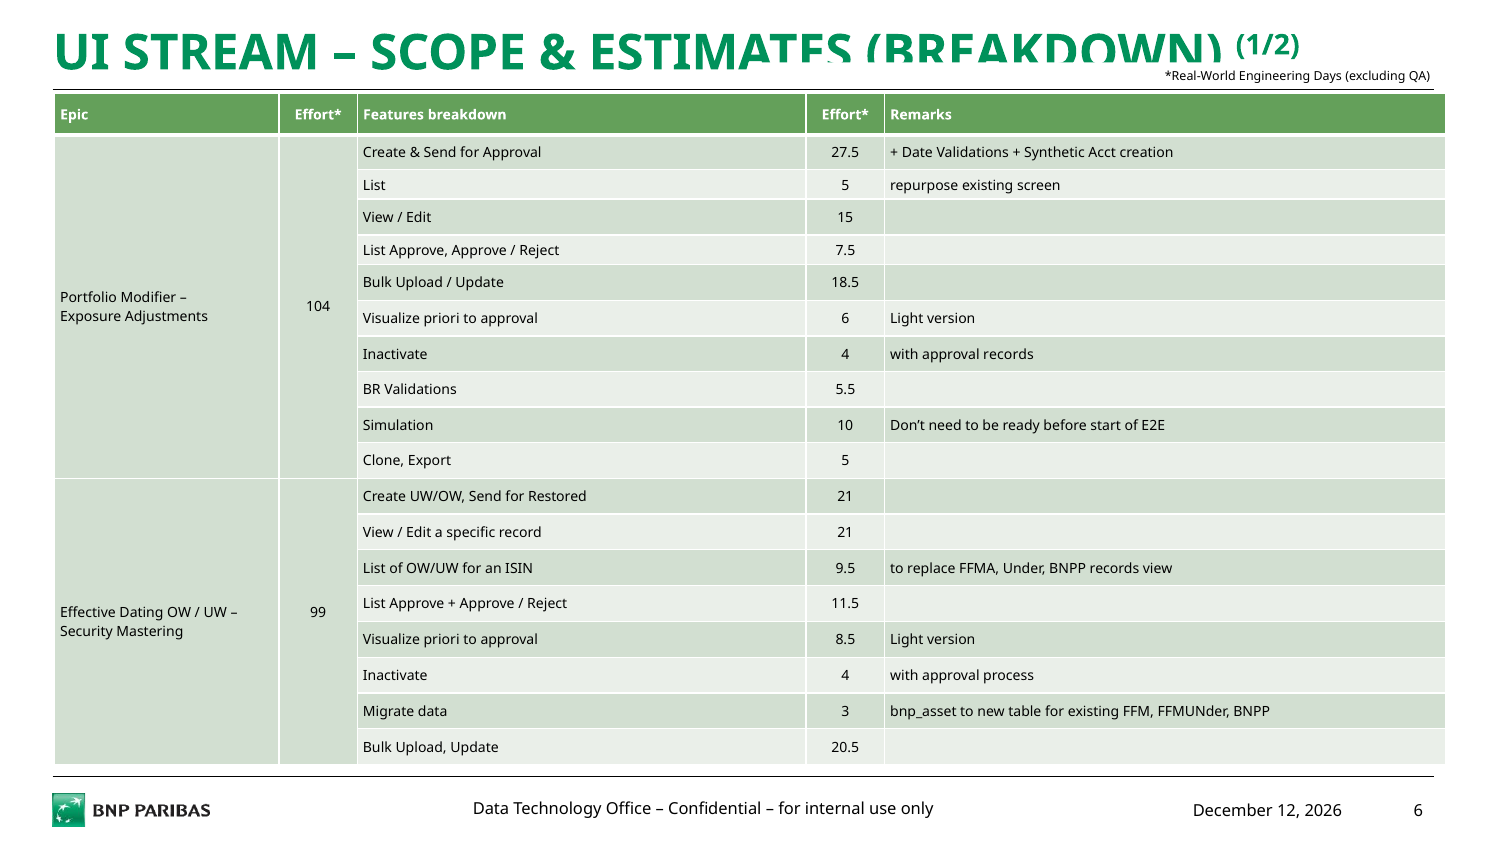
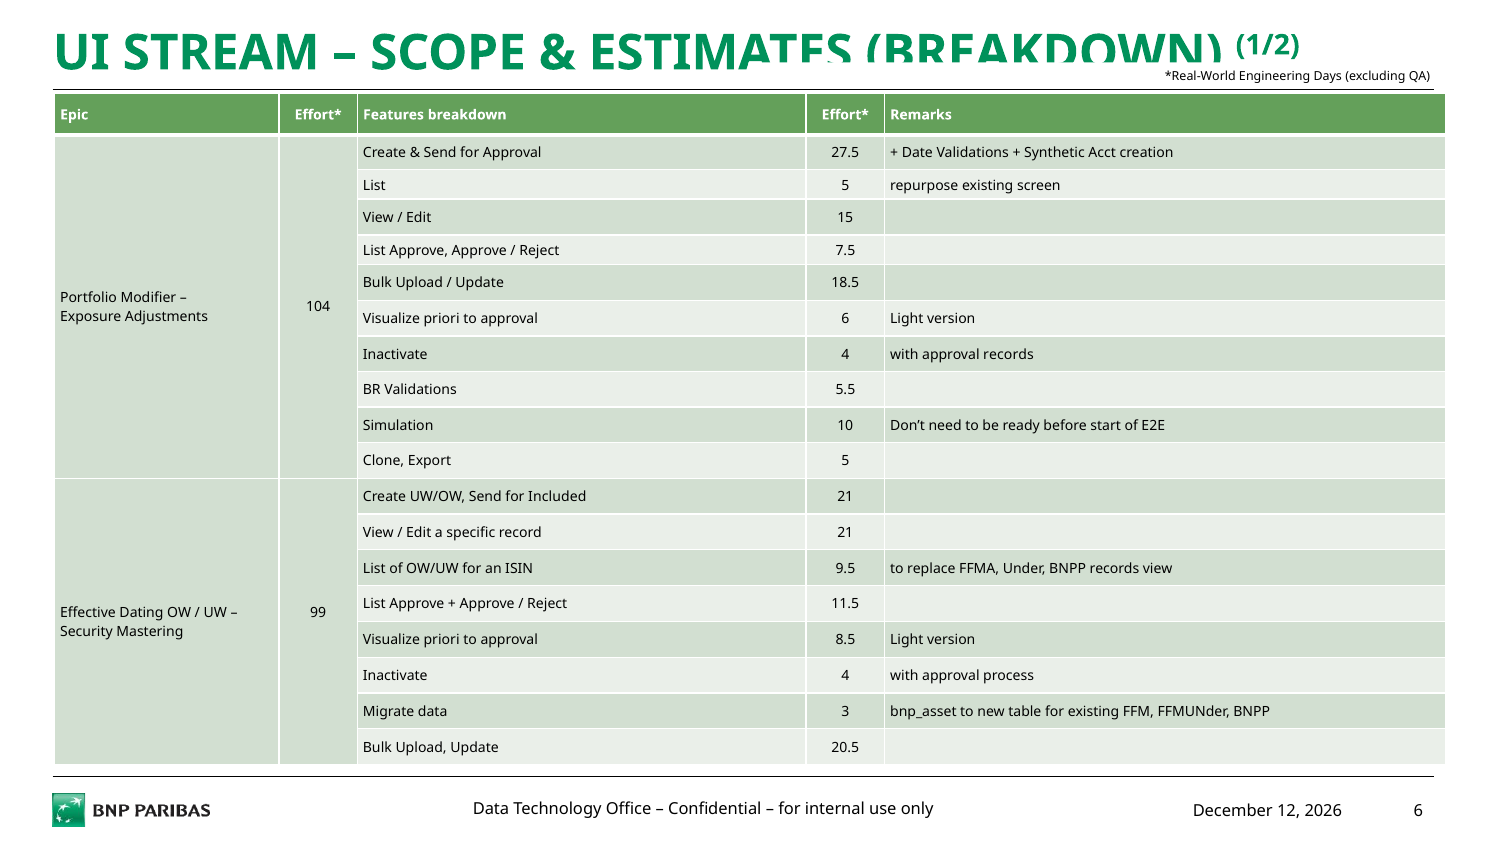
Restored: Restored -> Included
